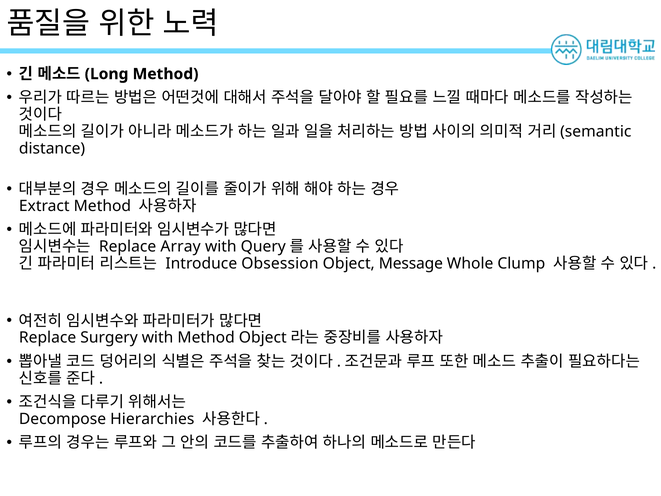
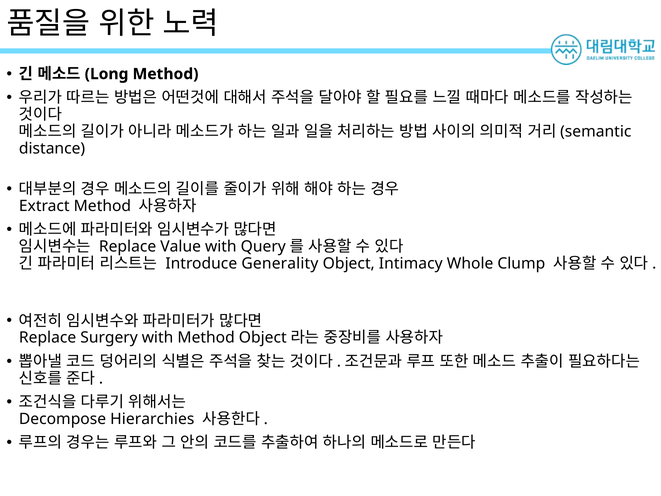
Array: Array -> Value
Obsession: Obsession -> Generality
Message: Message -> Intimacy
